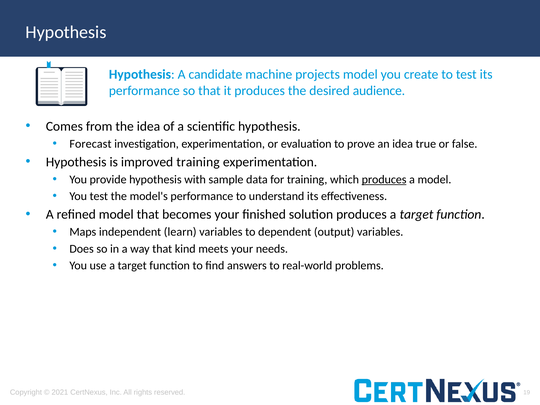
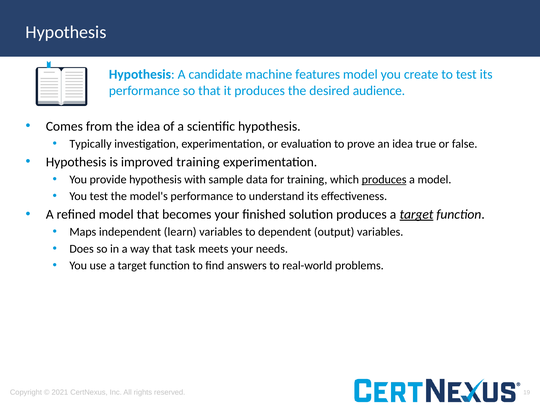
projects: projects -> features
Forecast: Forecast -> Typically
target at (417, 214) underline: none -> present
kind: kind -> task
